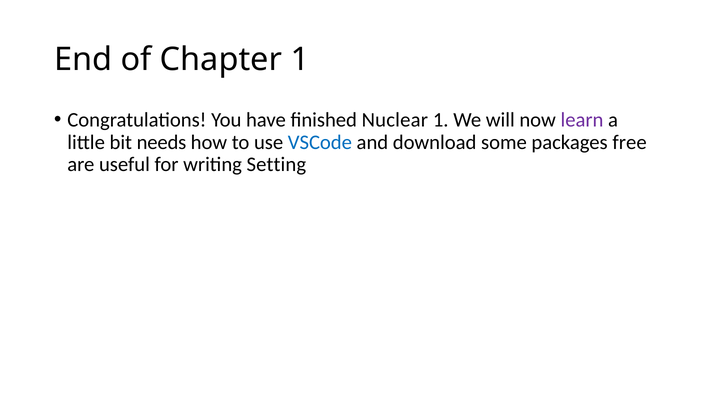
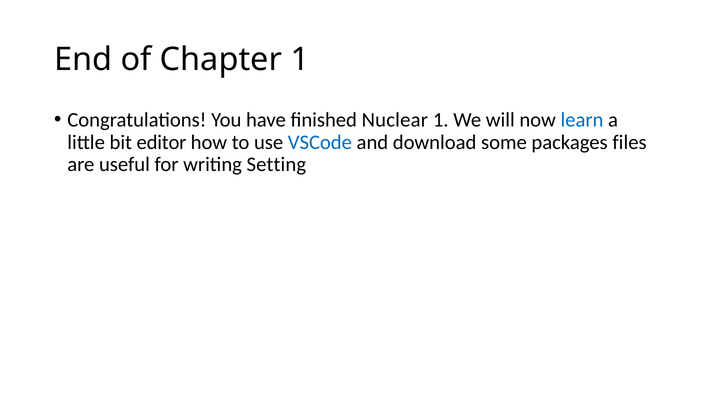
learn colour: purple -> blue
needs: needs -> editor
free: free -> files
